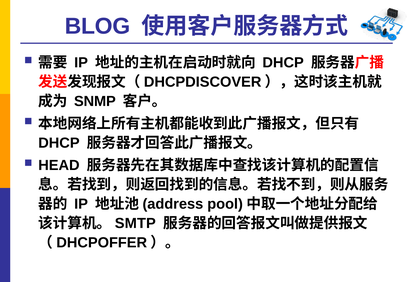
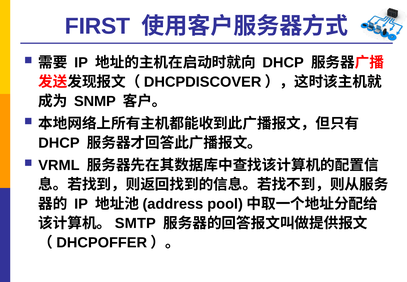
BLOG: BLOG -> FIRST
HEAD: HEAD -> VRML
